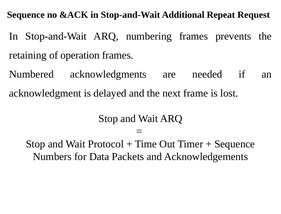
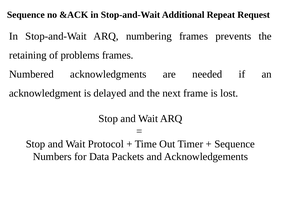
operation: operation -> problems
